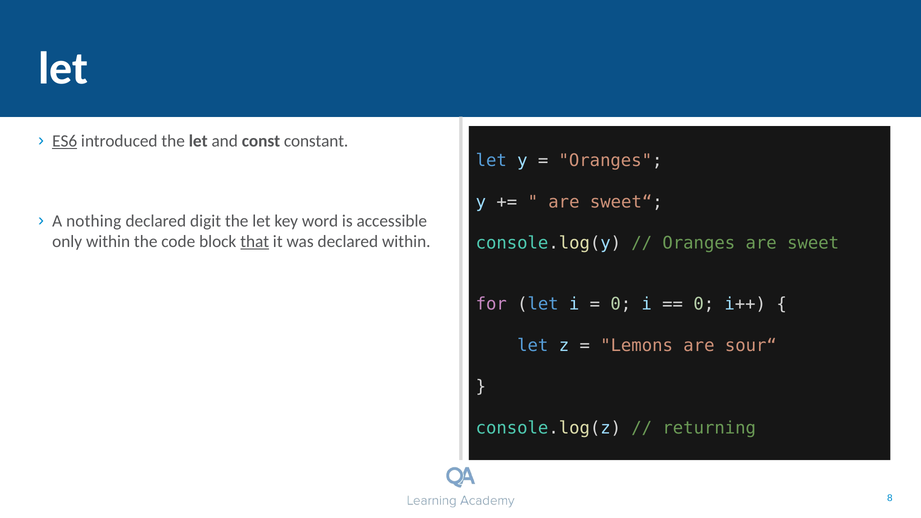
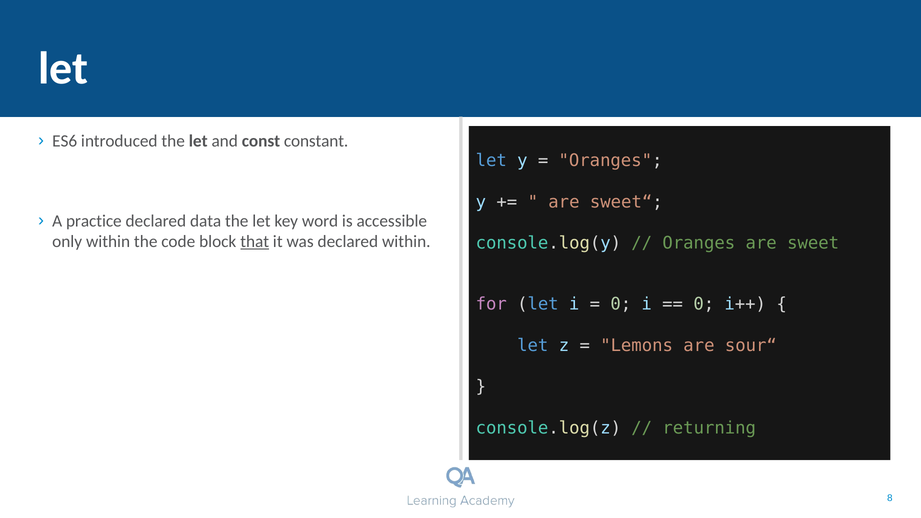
ES6 underline: present -> none
nothing: nothing -> practice
digit: digit -> data
